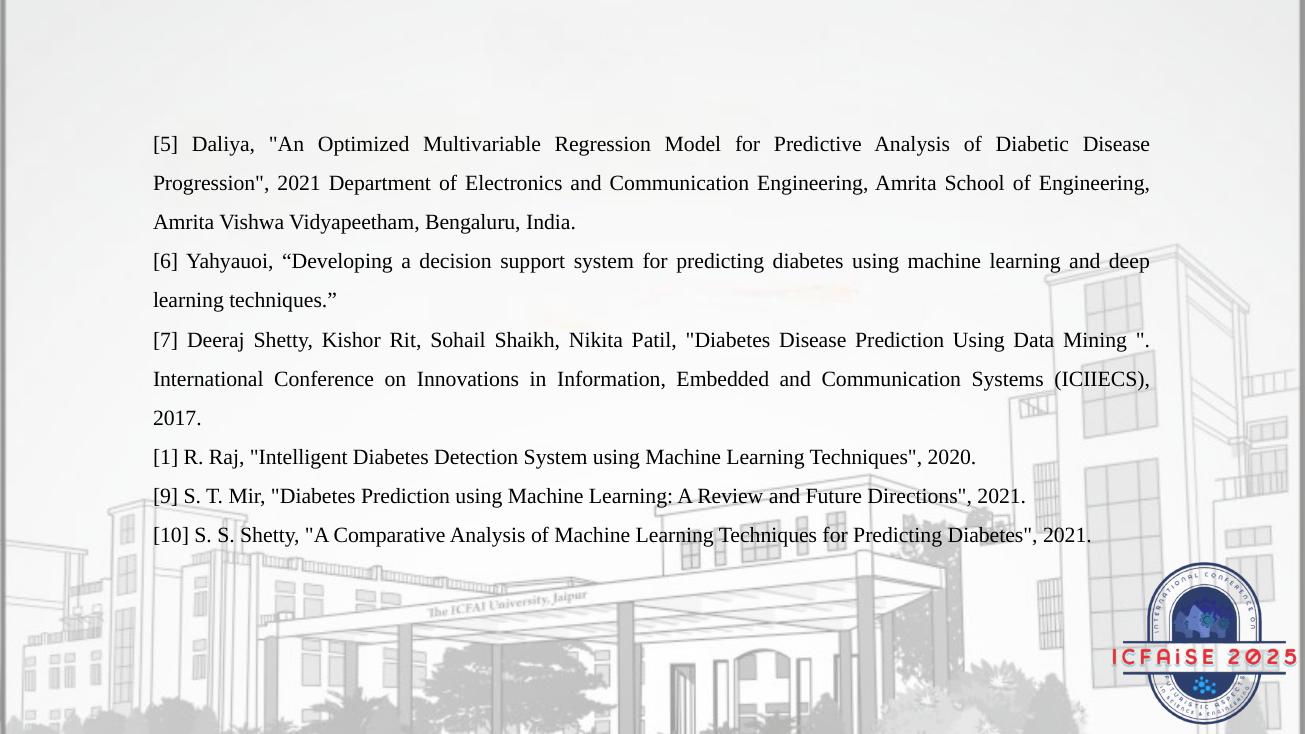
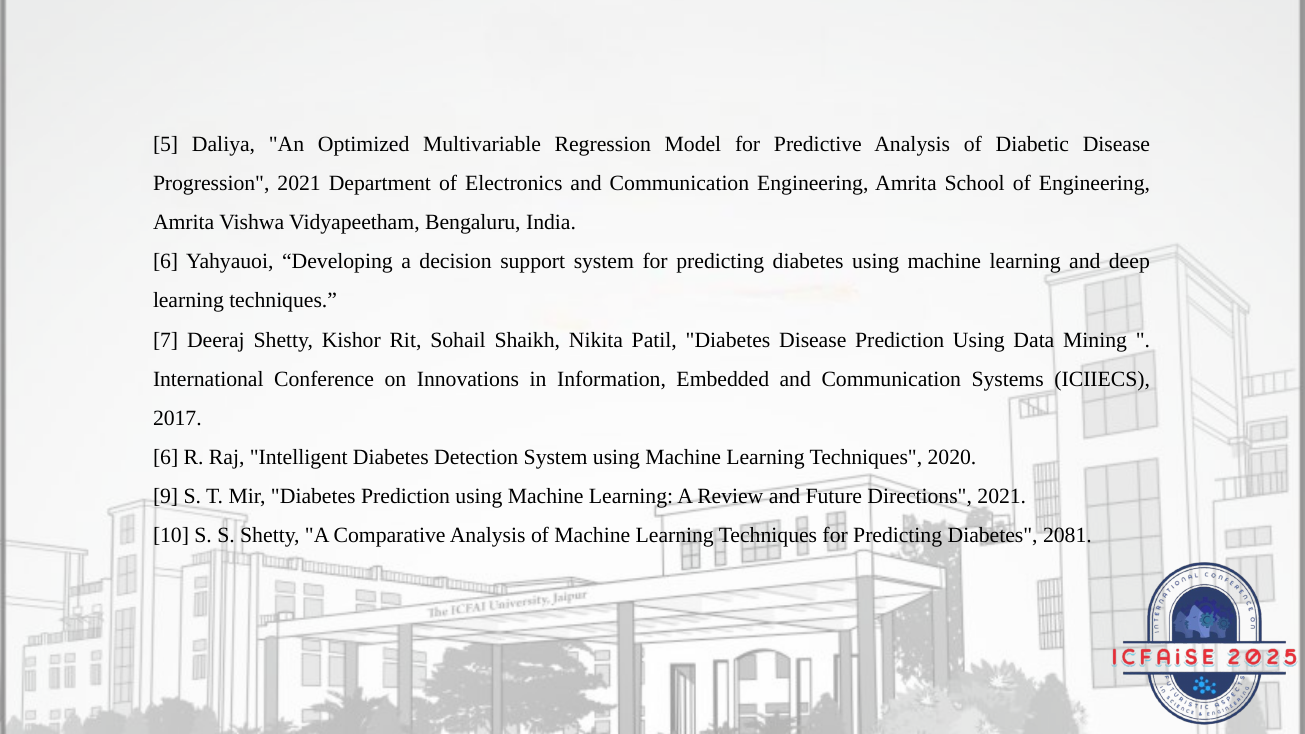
1 at (166, 457): 1 -> 6
Diabetes 2021: 2021 -> 2081
